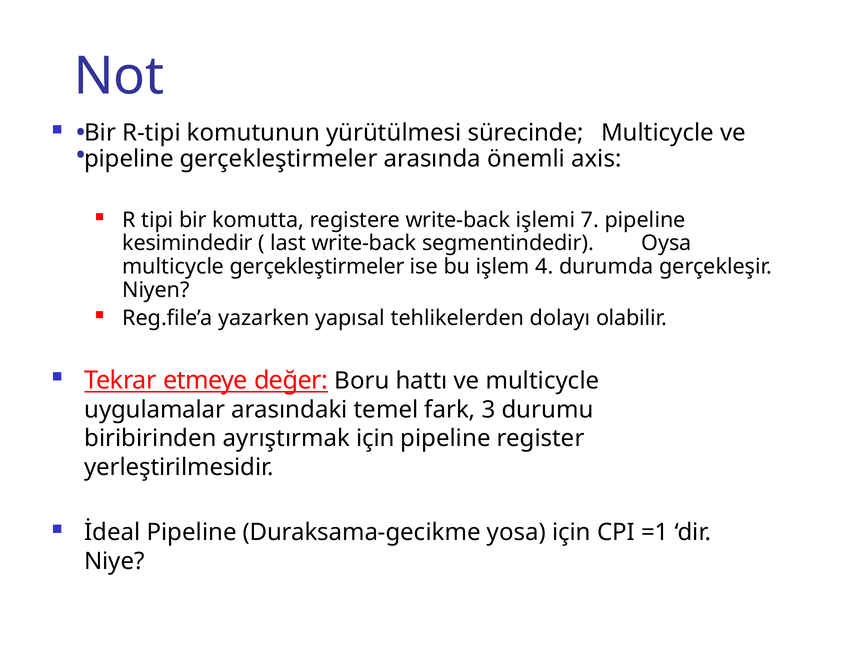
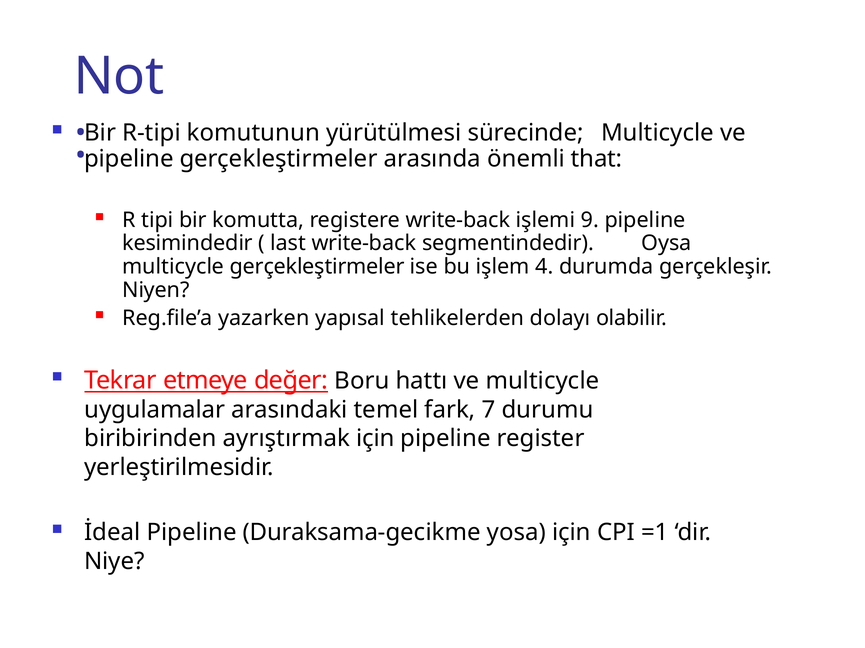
axis: axis -> that
7: 7 -> 9
3: 3 -> 7
